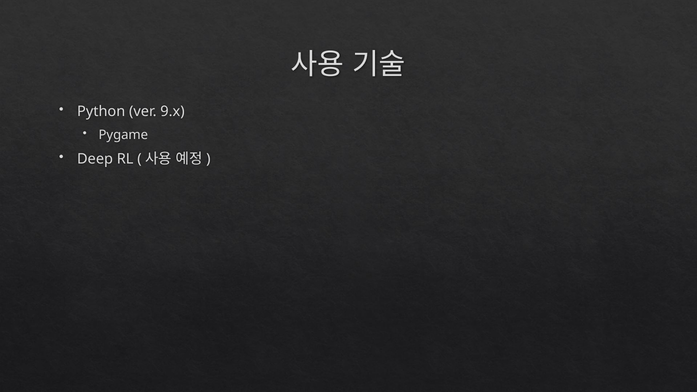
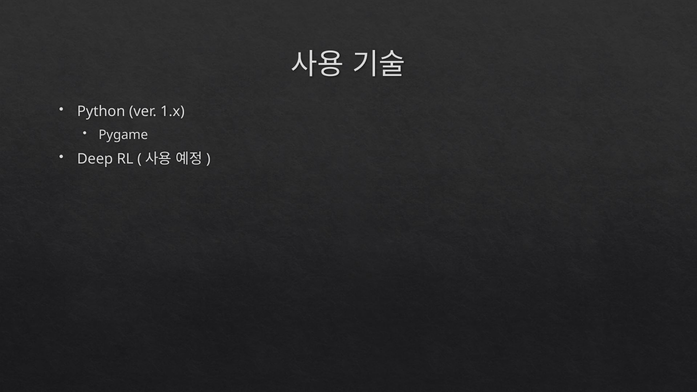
9.x: 9.x -> 1.x
